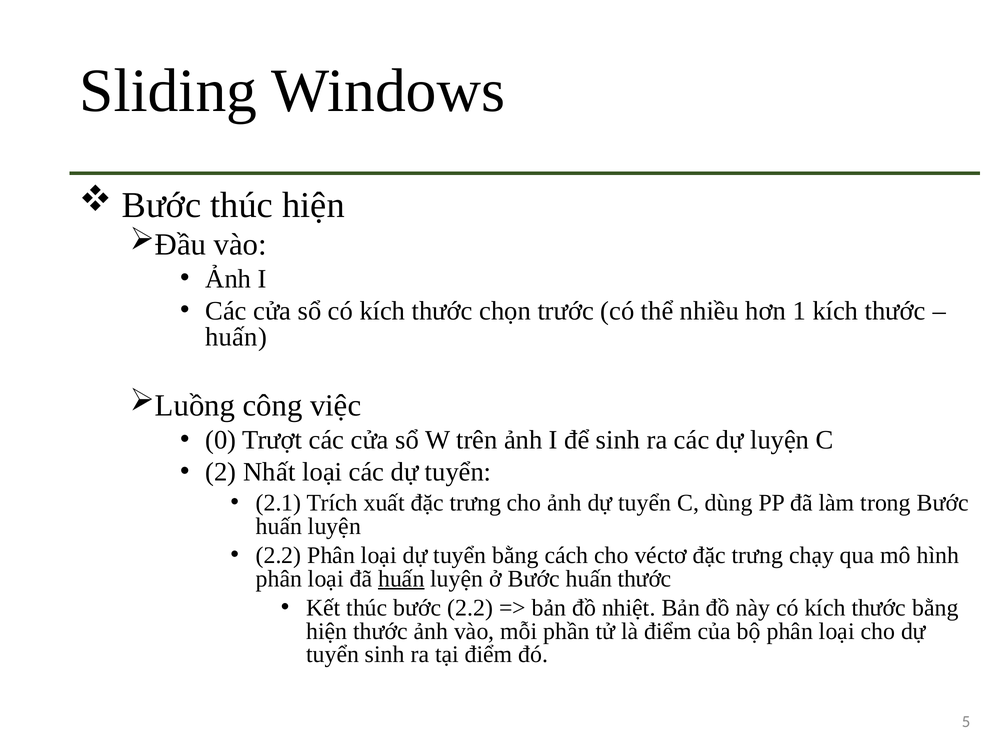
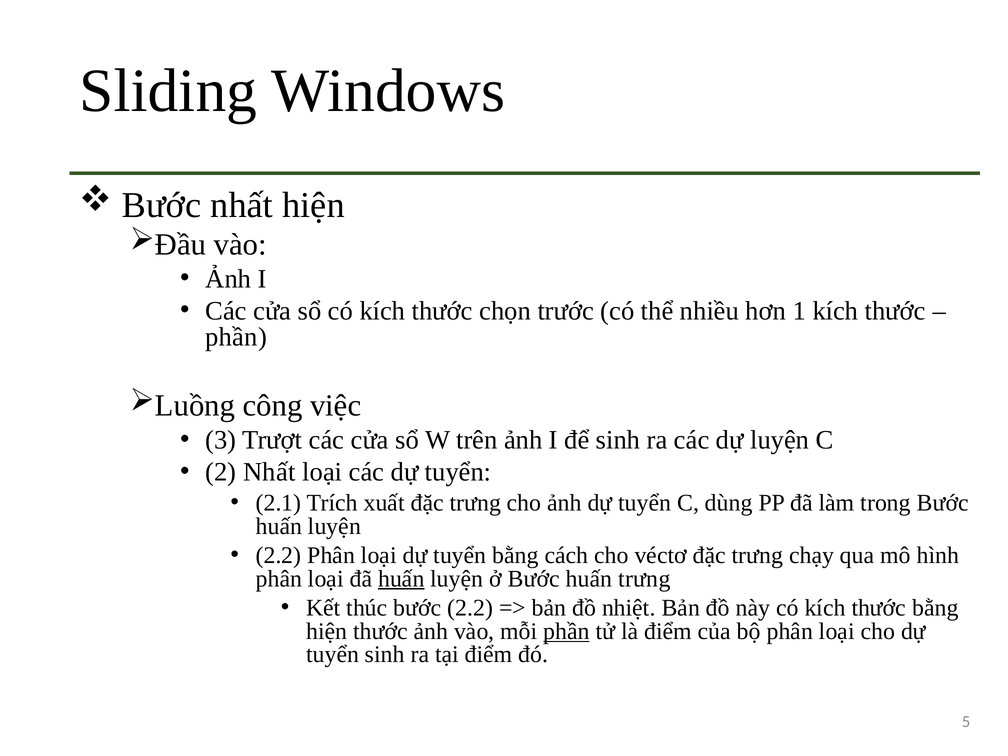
Bước thúc: thúc -> nhất
huấn at (236, 337): huấn -> phần
0: 0 -> 3
huấn thước: thước -> trưng
phần at (567, 631) underline: none -> present
